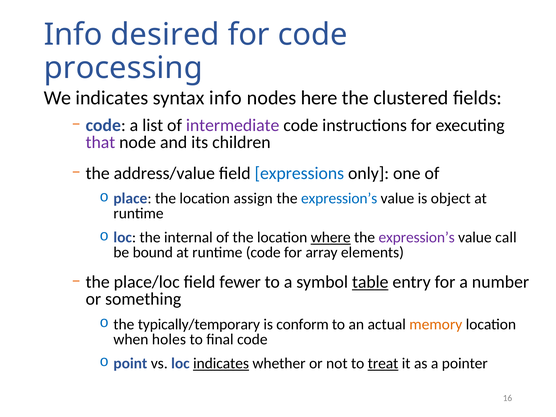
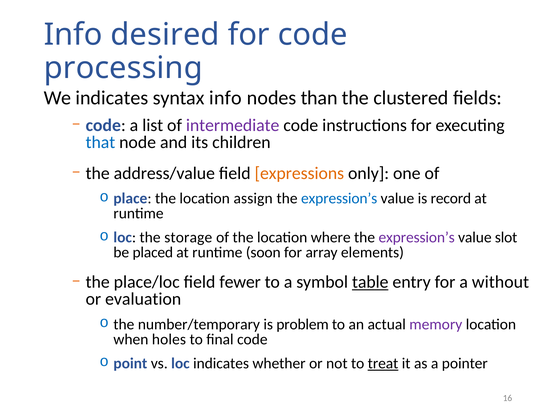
here: here -> than
that colour: purple -> blue
expressions colour: blue -> orange
object: object -> record
internal: internal -> storage
where underline: present -> none
call: call -> slot
bound: bound -> placed
runtime code: code -> soon
number: number -> without
something: something -> evaluation
typically/temporary: typically/temporary -> number/temporary
conform: conform -> problem
memory colour: orange -> purple
indicates at (221, 363) underline: present -> none
